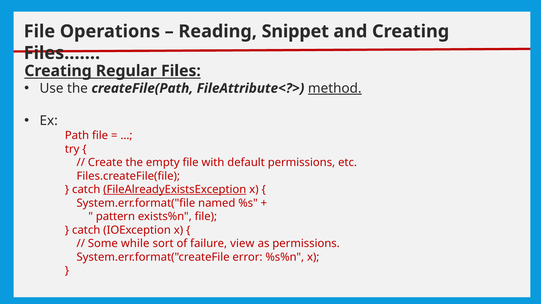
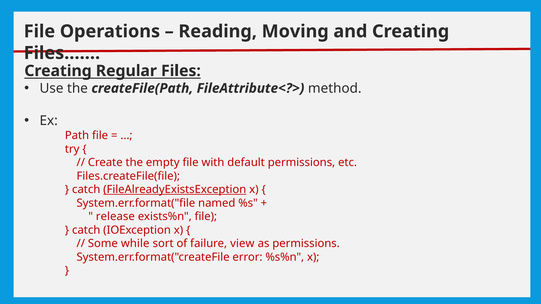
Snippet: Snippet -> Moving
method underline: present -> none
pattern: pattern -> release
